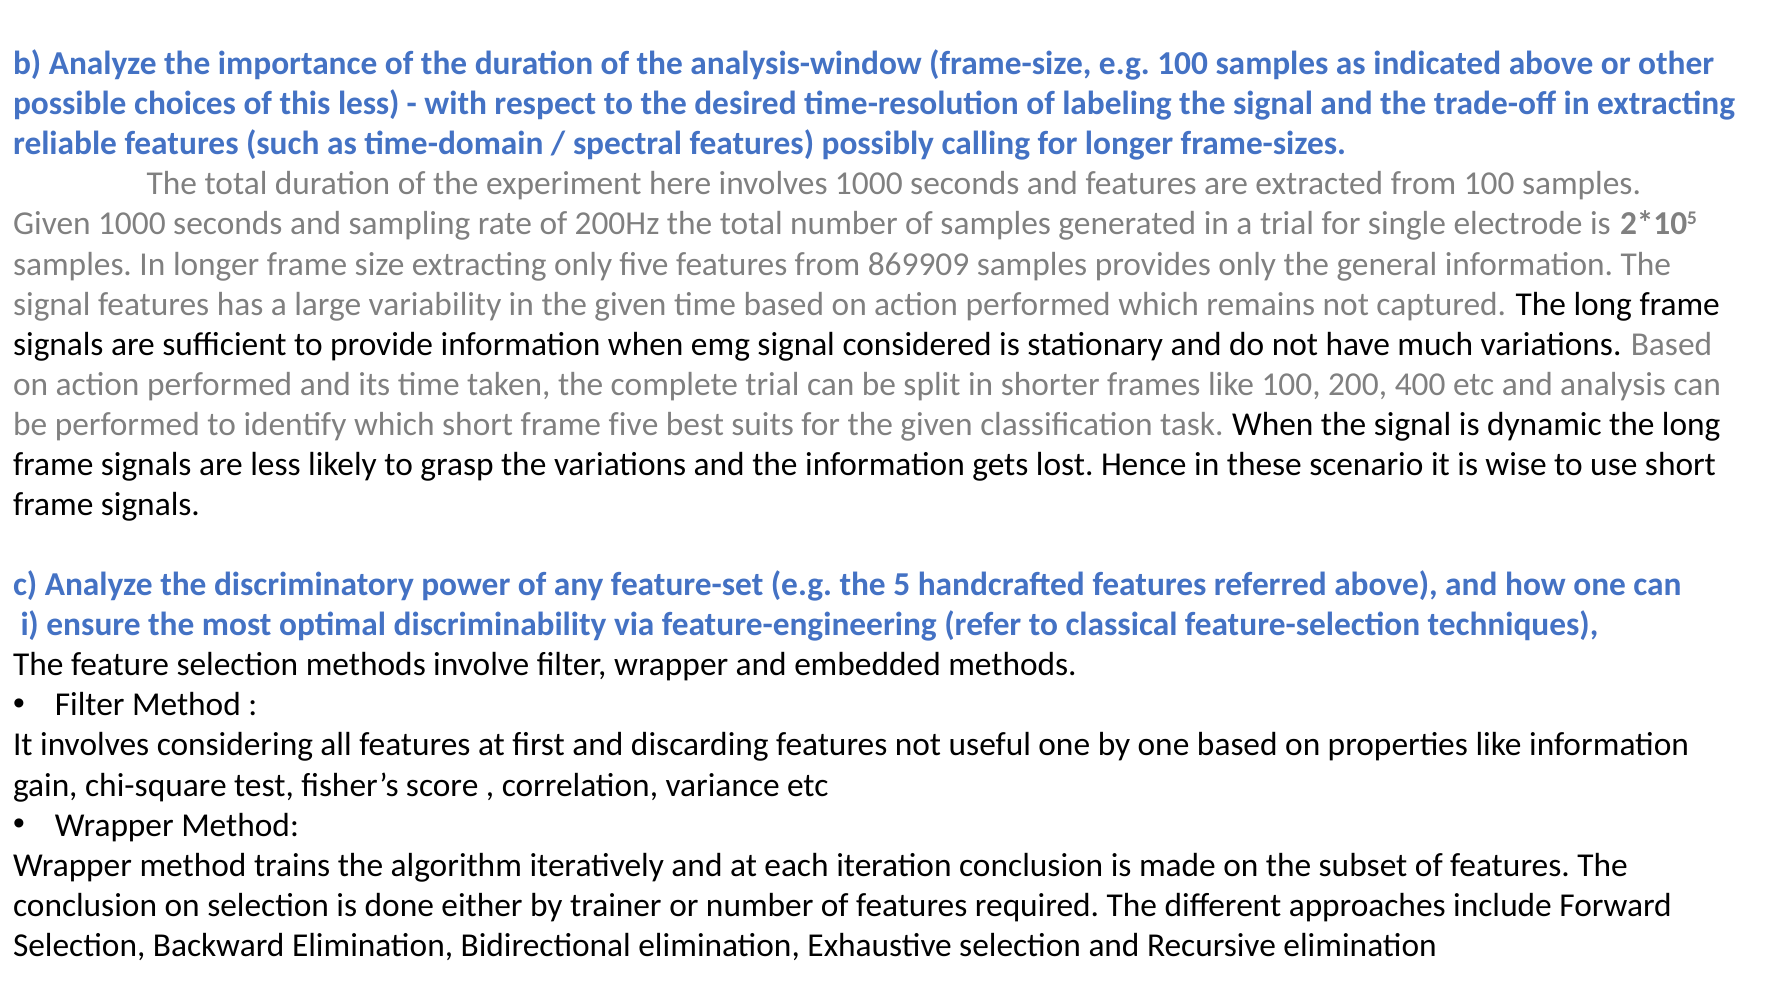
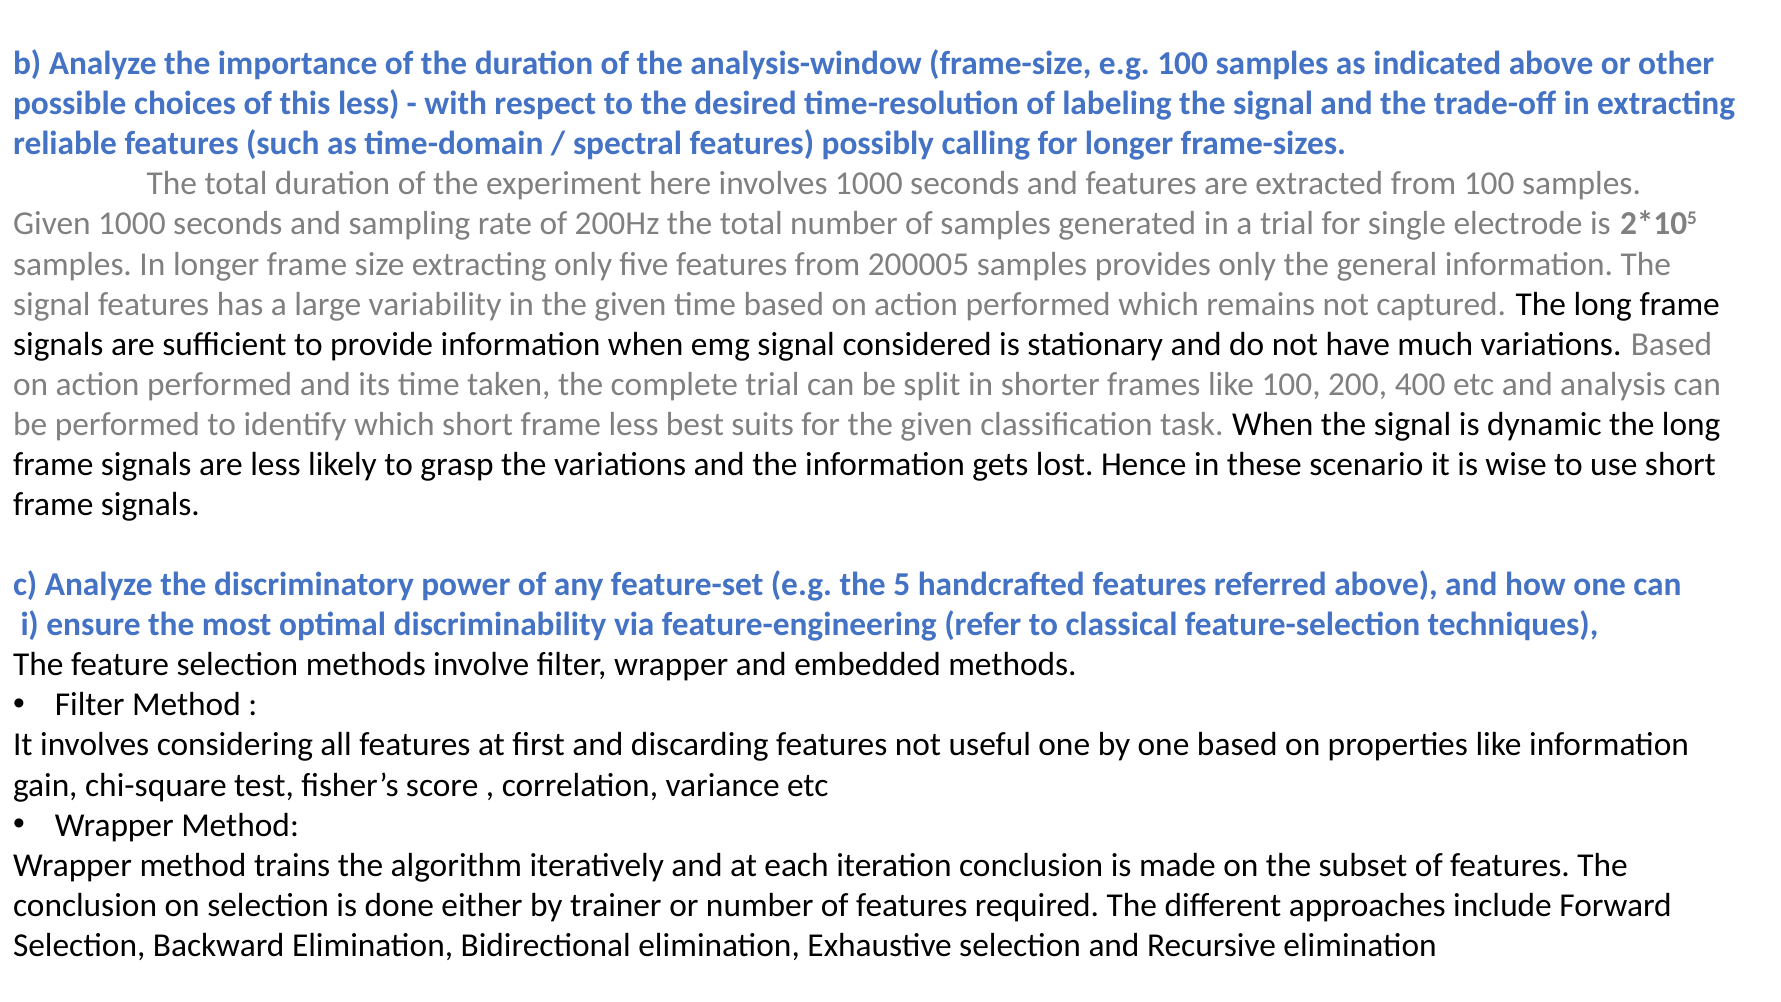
869909: 869909 -> 200005
frame five: five -> less
